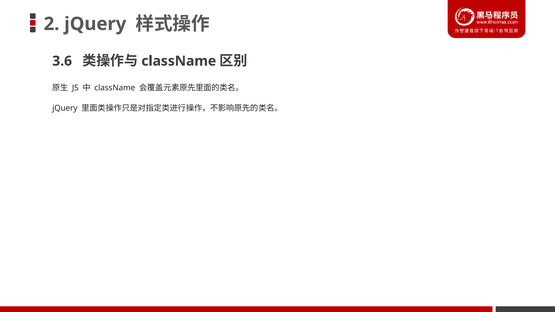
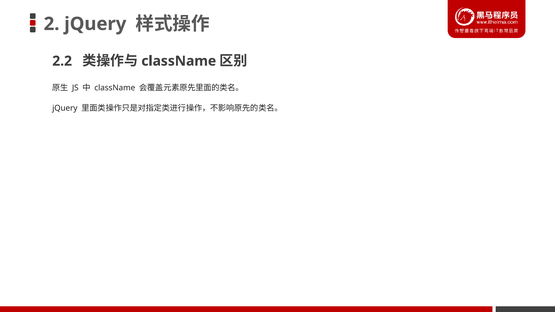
3.6: 3.6 -> 2.2
